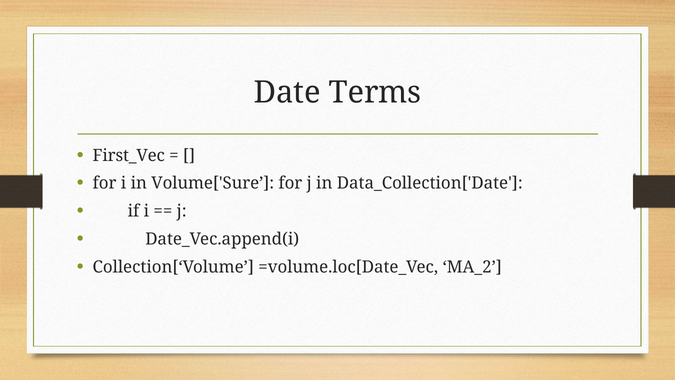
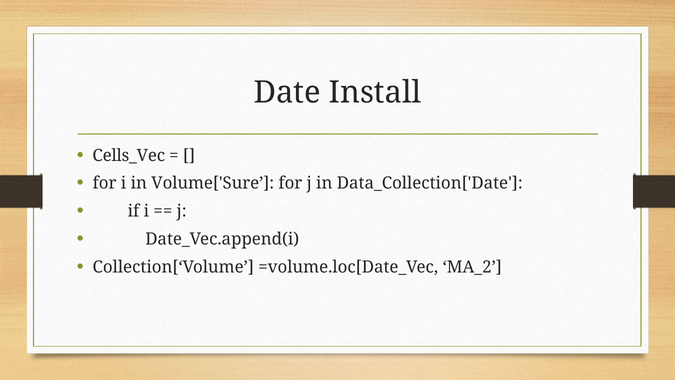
Terms: Terms -> Install
First_Vec: First_Vec -> Cells_Vec
